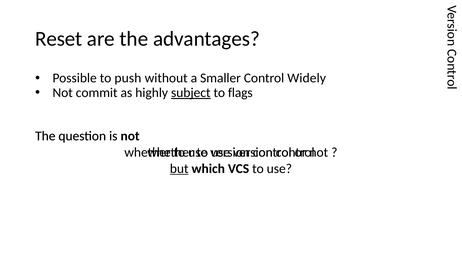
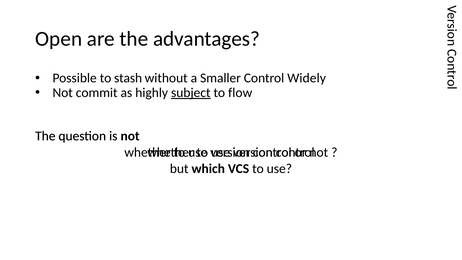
Reset: Reset -> Open
push: push -> stash
flags: flags -> flow
but underline: present -> none
